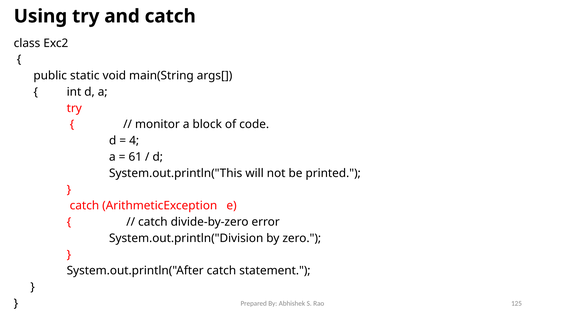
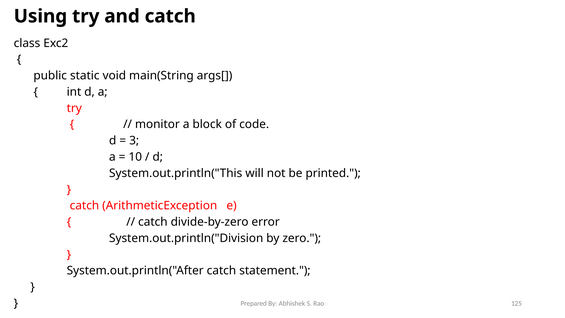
4: 4 -> 3
61: 61 -> 10
